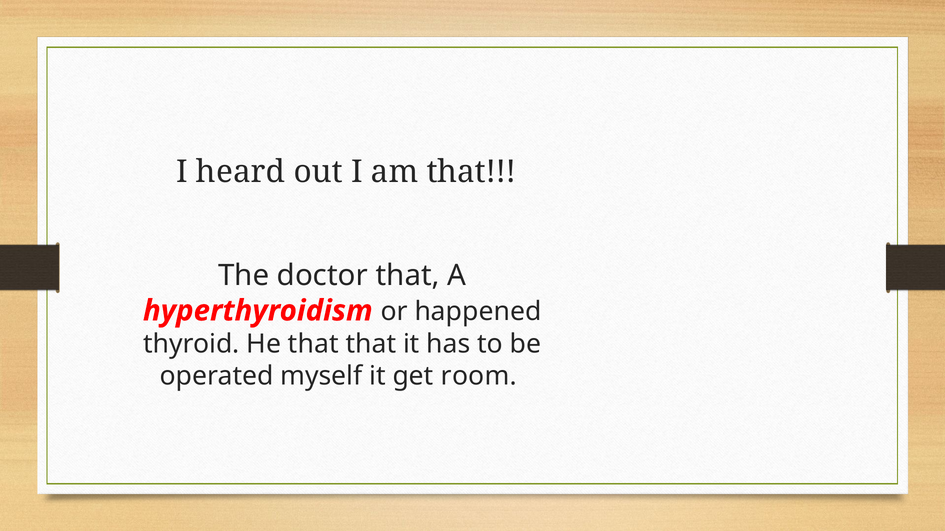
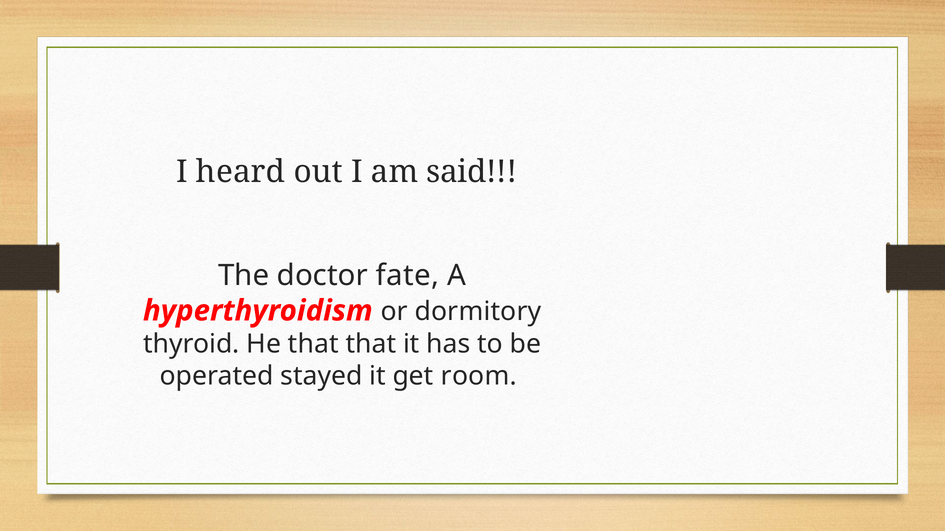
am that: that -> said
doctor that: that -> fate
happened: happened -> dormitory
myself: myself -> stayed
